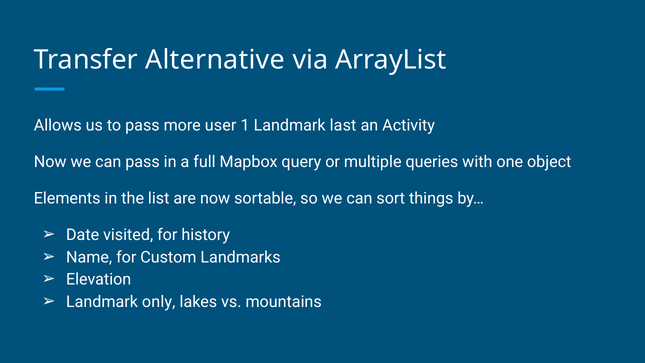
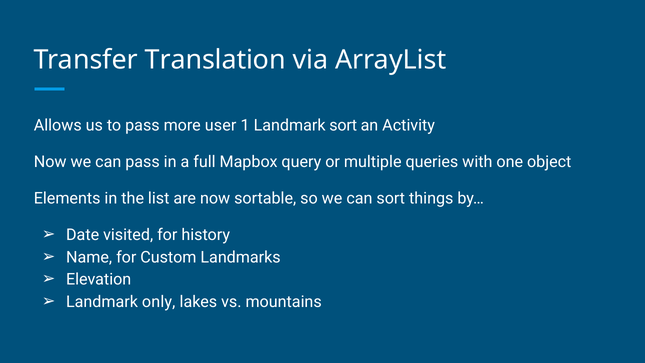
Alternative: Alternative -> Translation
Landmark last: last -> sort
